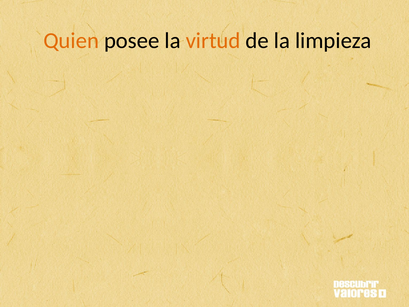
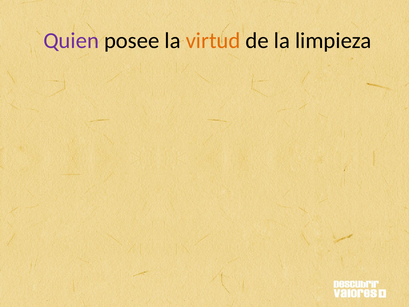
Quien colour: orange -> purple
